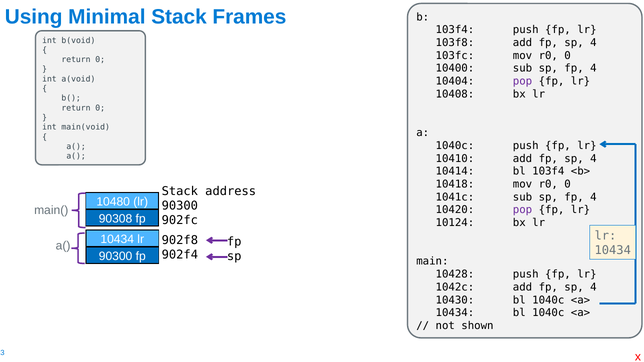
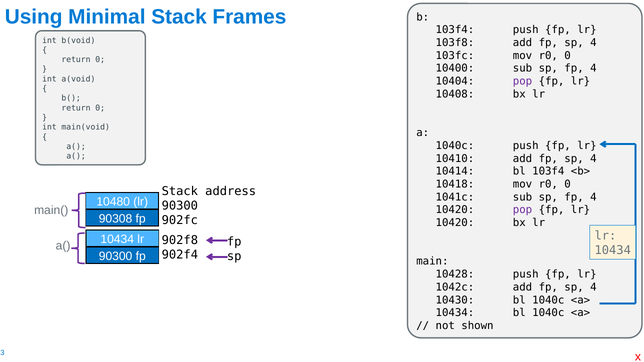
10124 at (455, 223): 10124 -> 10420
